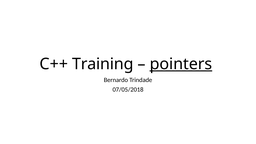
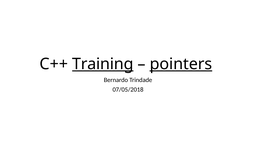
Training underline: none -> present
